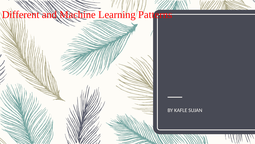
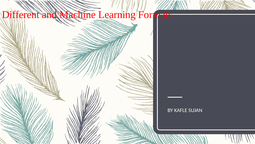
Patterns: Patterns -> Formats
